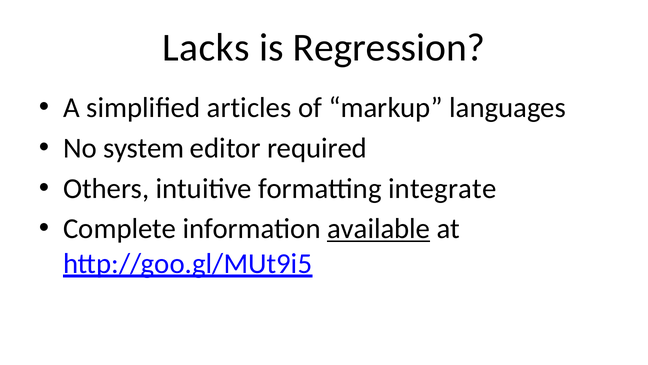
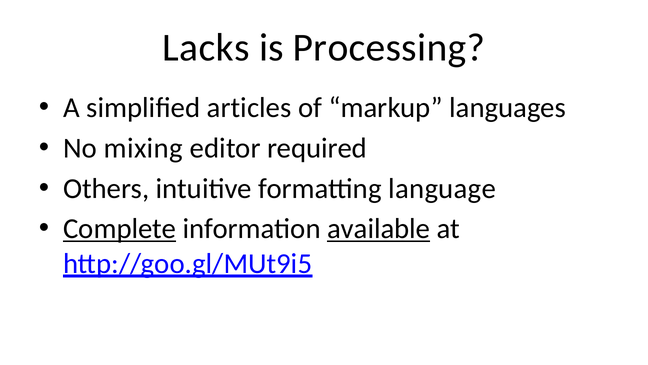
Regression: Regression -> Processing
system: system -> mixing
integrate: integrate -> language
Complete underline: none -> present
